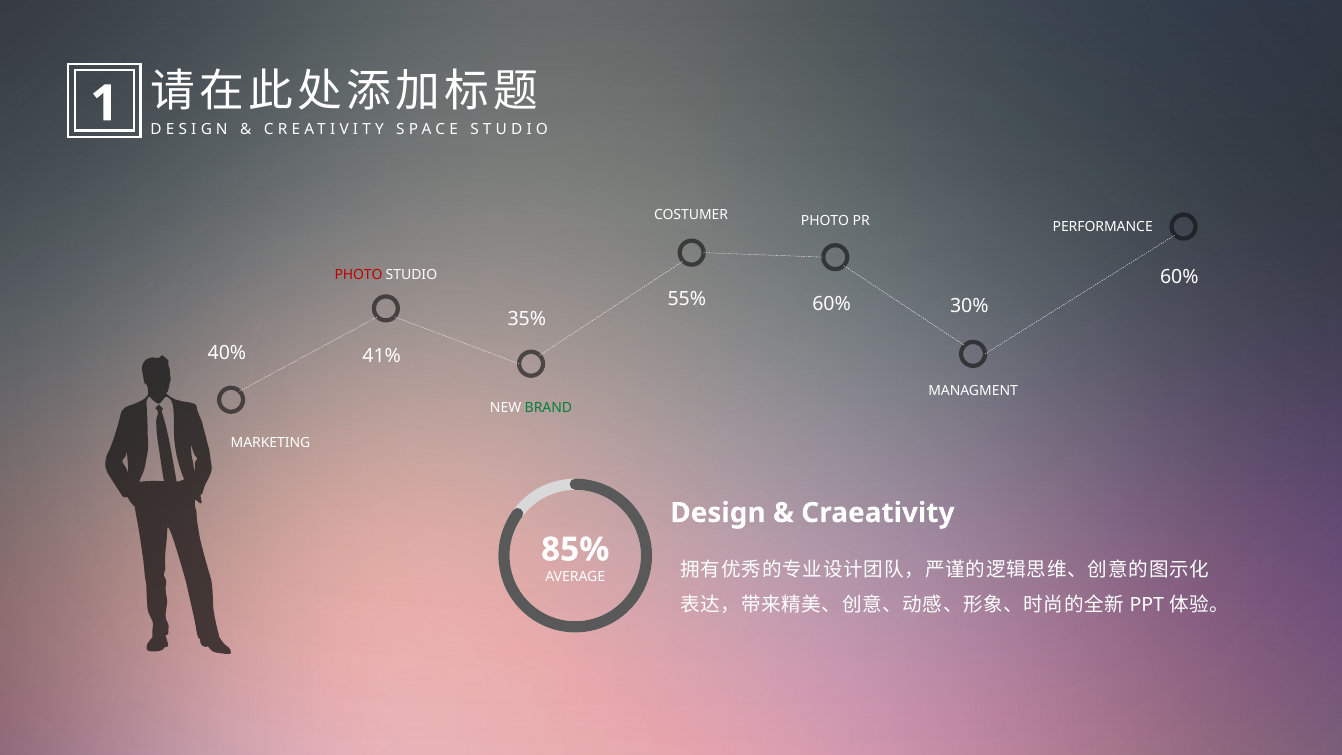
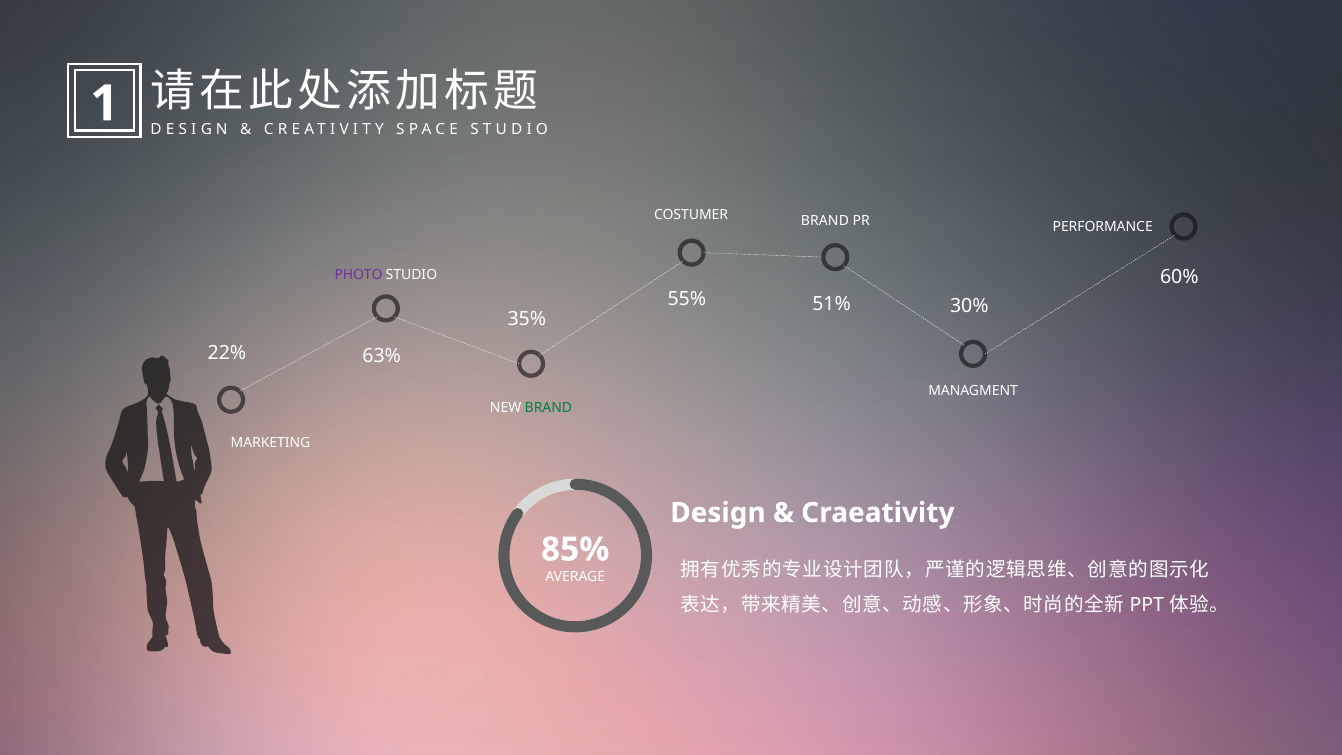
COSTUMER PHOTO: PHOTO -> BRAND
PHOTO at (359, 274) colour: red -> purple
55% 60%: 60% -> 51%
40%: 40% -> 22%
41%: 41% -> 63%
